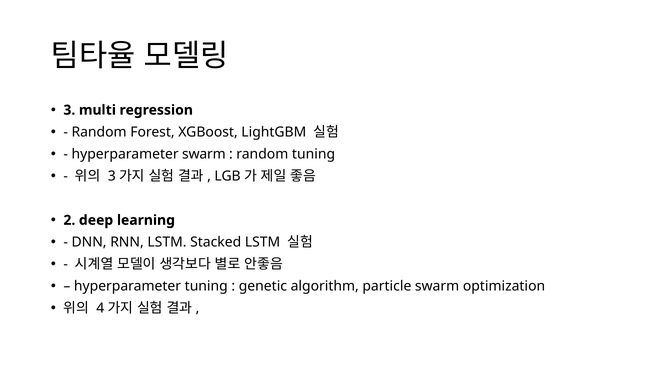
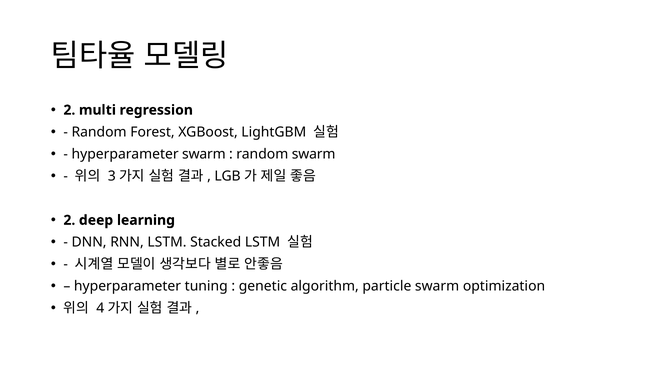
3 at (69, 110): 3 -> 2
random tuning: tuning -> swarm
